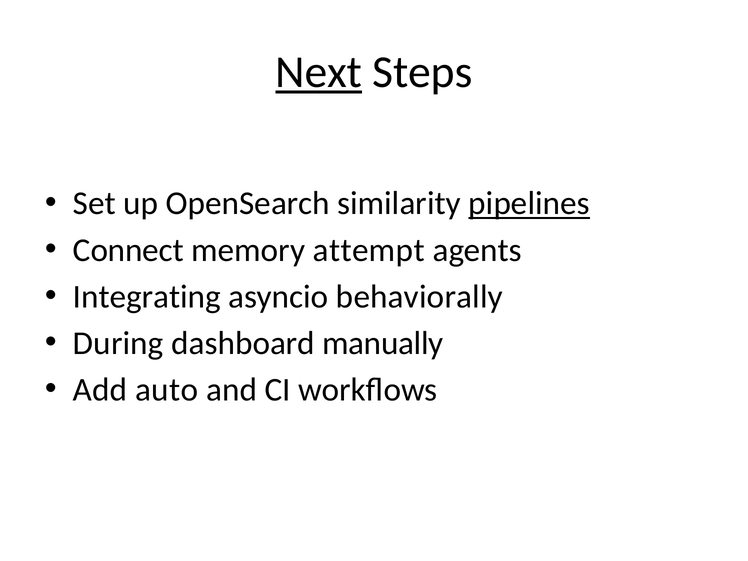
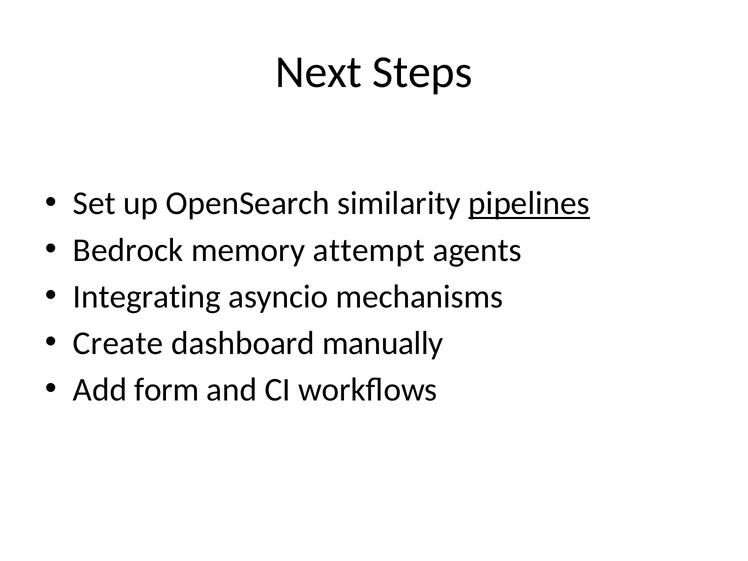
Next underline: present -> none
Connect: Connect -> Bedrock
behaviorally: behaviorally -> mechanisms
During: During -> Create
auto: auto -> form
